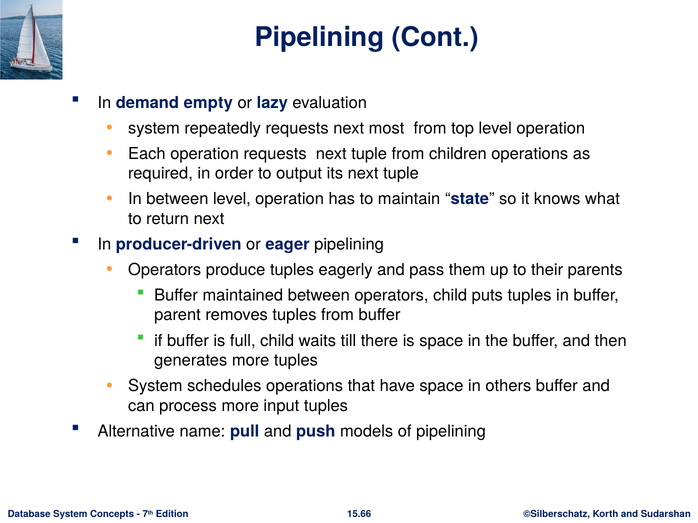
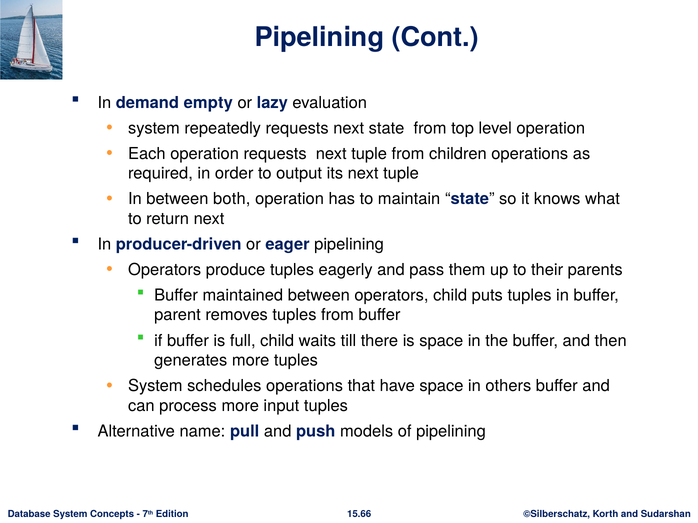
next most: most -> state
between level: level -> both
